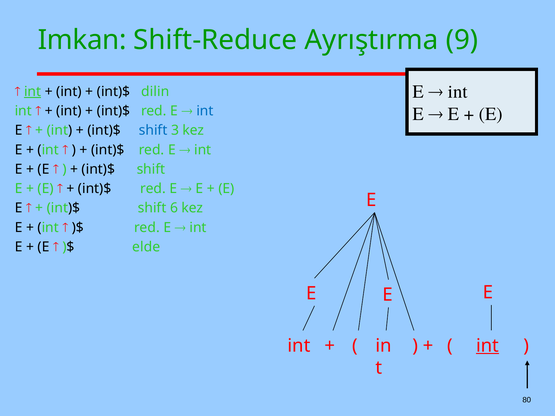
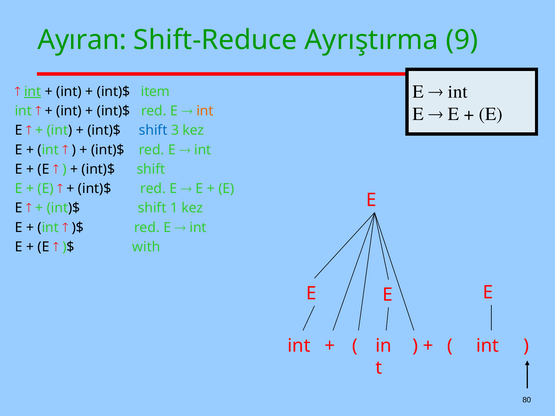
Imkan: Imkan -> Ayıran
dilin: dilin -> item
int at (205, 111) colour: blue -> orange
6: 6 -> 1
elde: elde -> with
int at (487, 346) underline: present -> none
